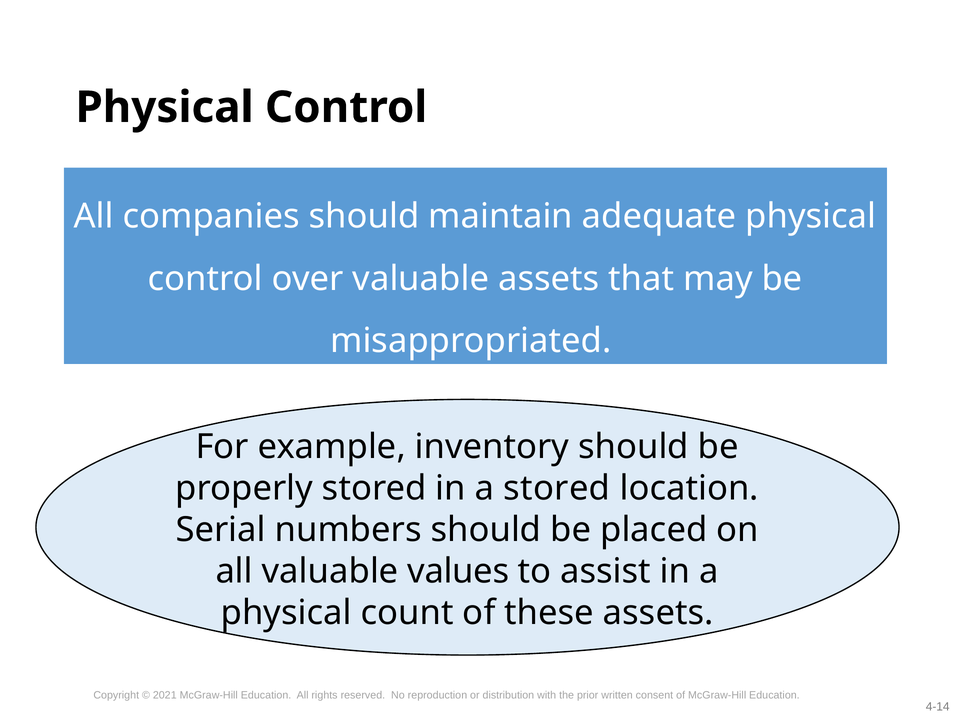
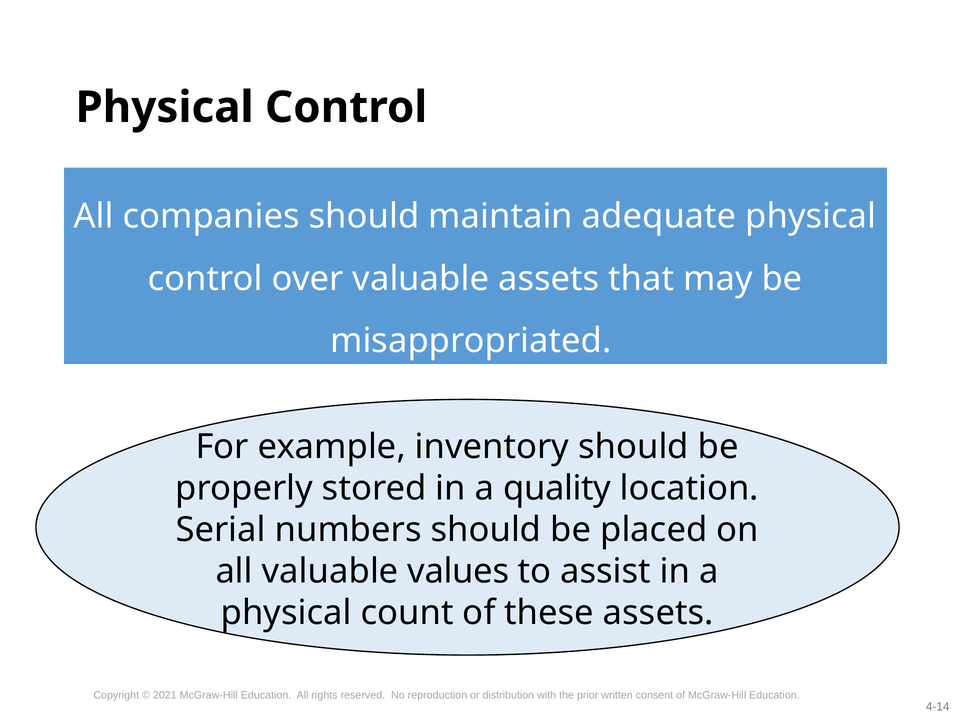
a stored: stored -> quality
